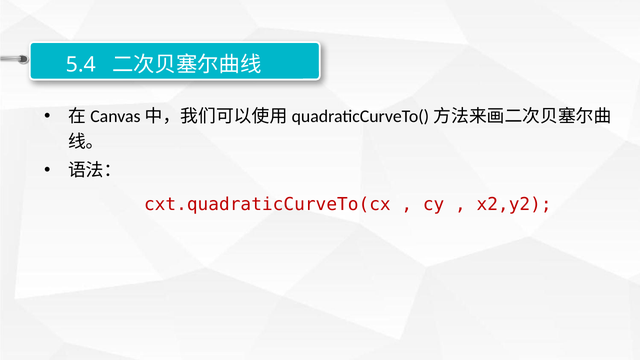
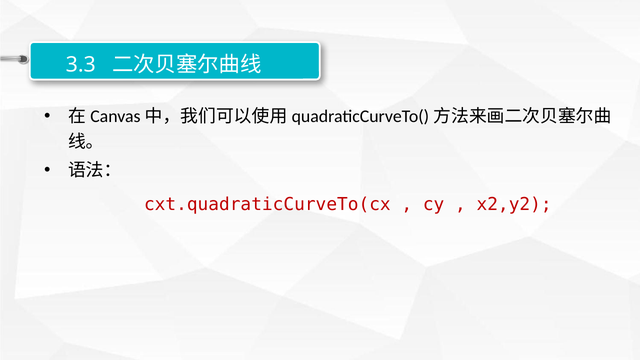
5.4: 5.4 -> 3.3
